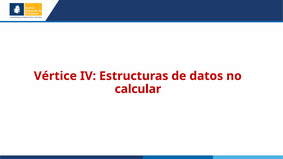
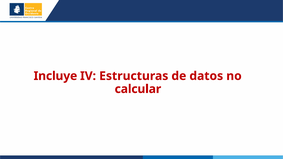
Vértice: Vértice -> Incluye
